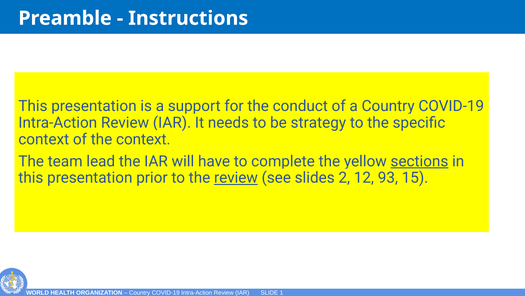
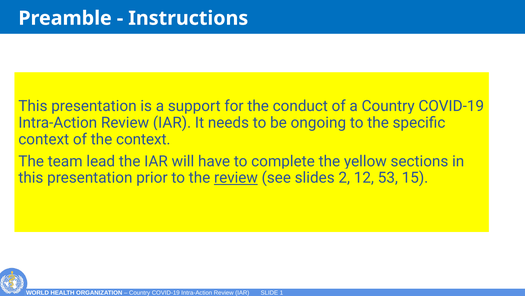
strategy: strategy -> ongoing
sections underline: present -> none
93: 93 -> 53
